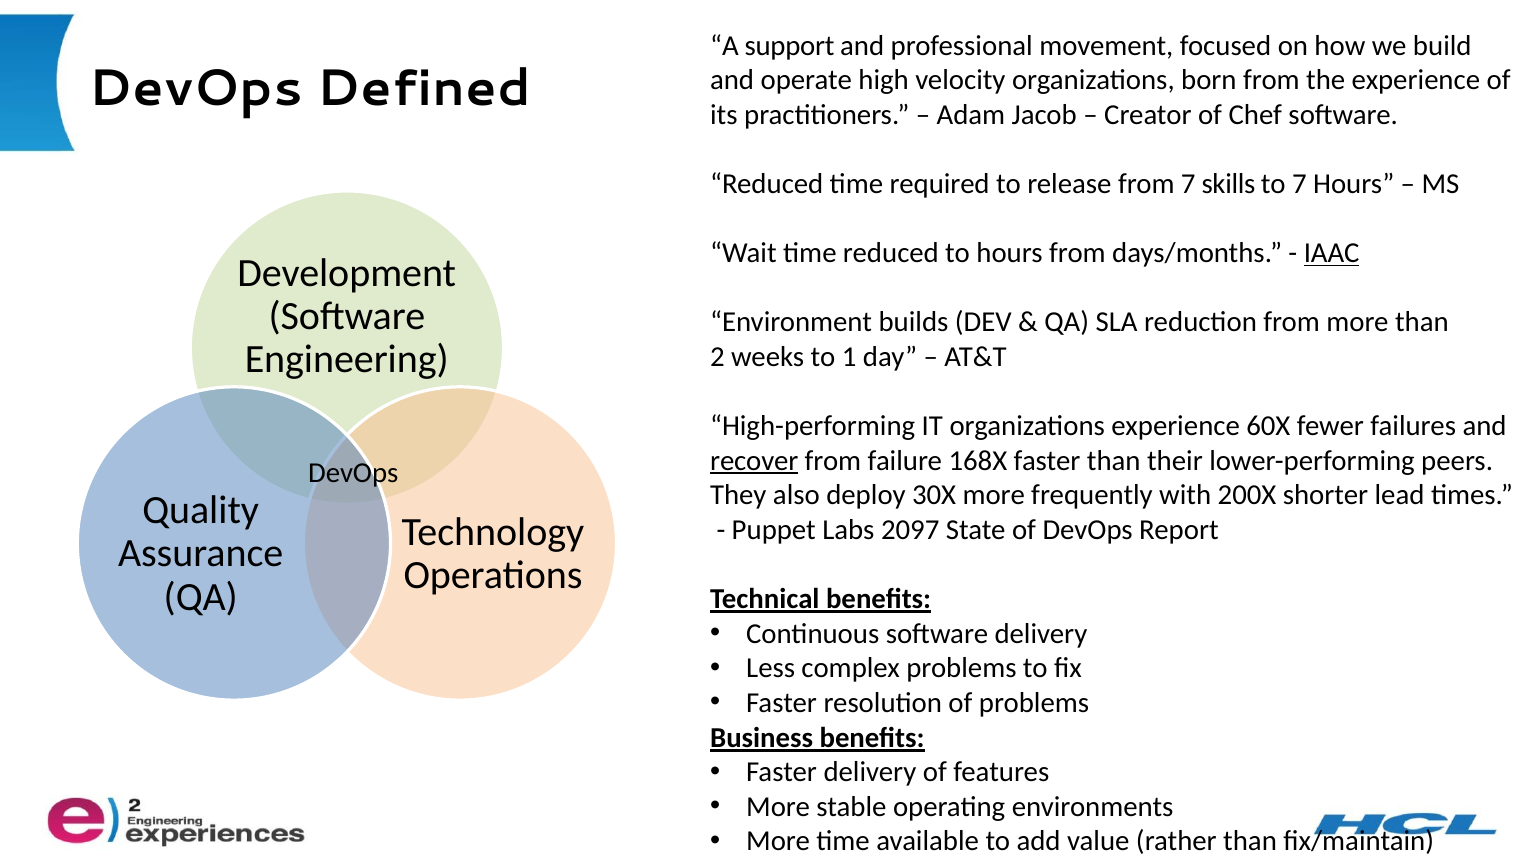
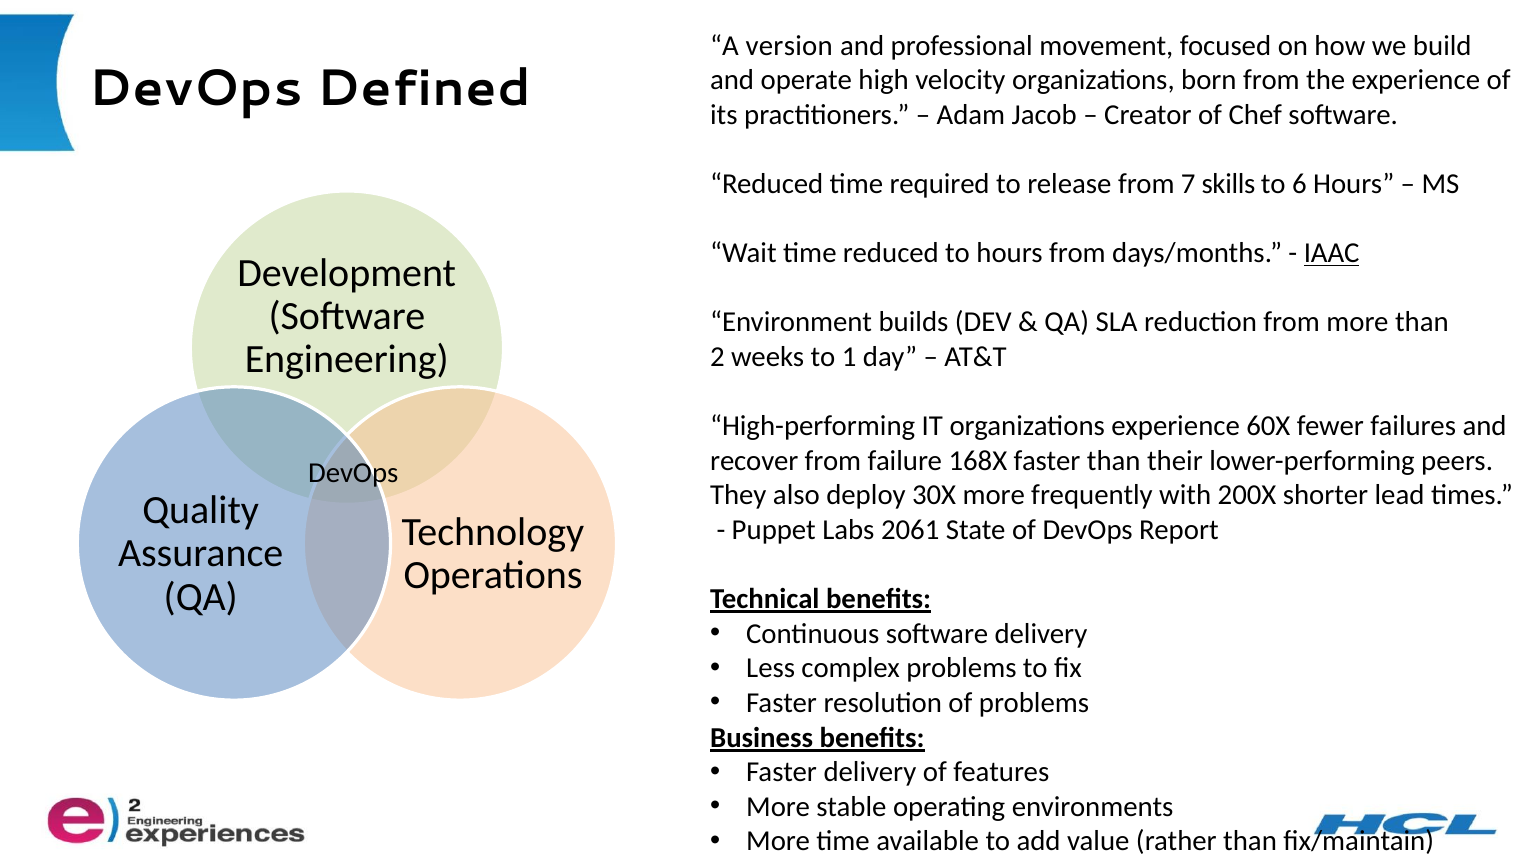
support: support -> version
to 7: 7 -> 6
recover underline: present -> none
2097: 2097 -> 2061
